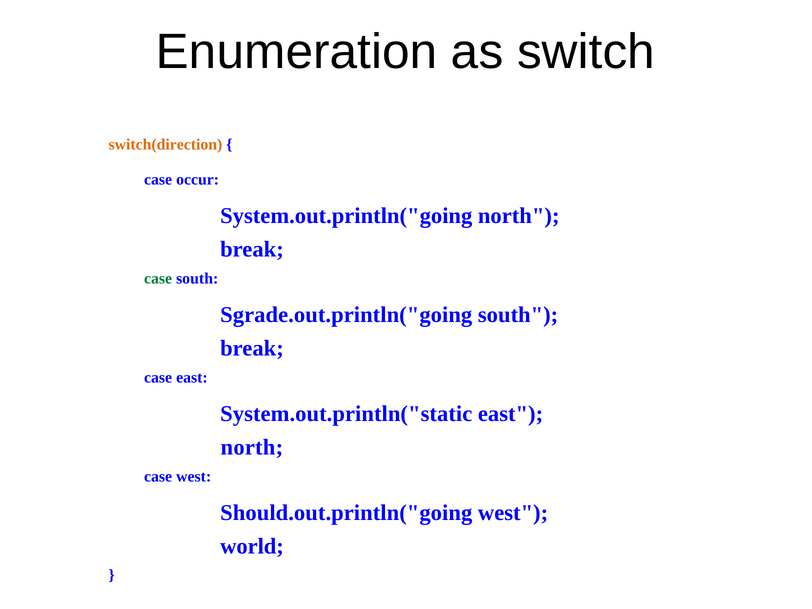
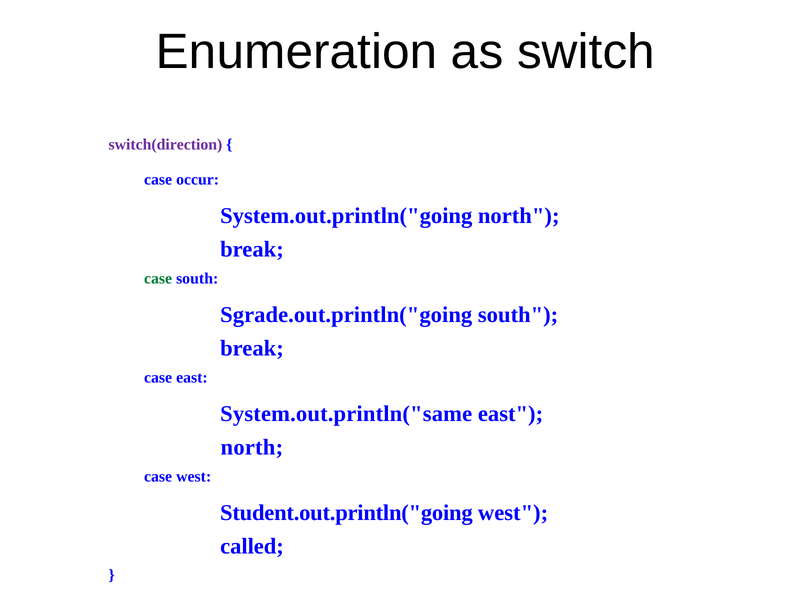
switch(direction colour: orange -> purple
System.out.println("static: System.out.println("static -> System.out.println("same
Should.out.println("going: Should.out.println("going -> Student.out.println("going
world: world -> called
